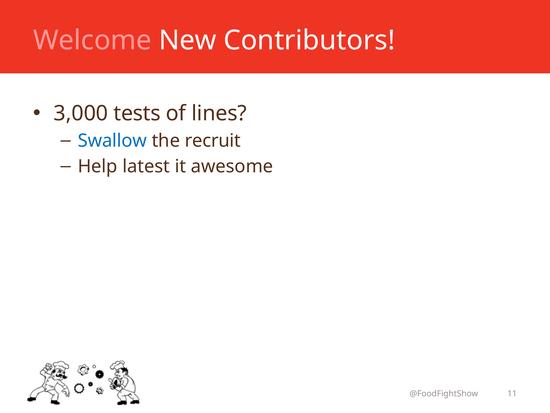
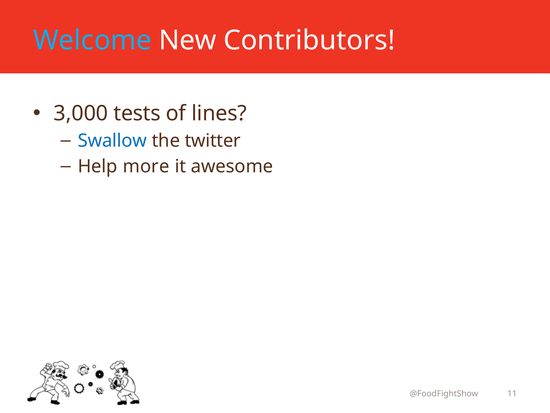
Welcome colour: pink -> light blue
recruit: recruit -> twitter
latest: latest -> more
